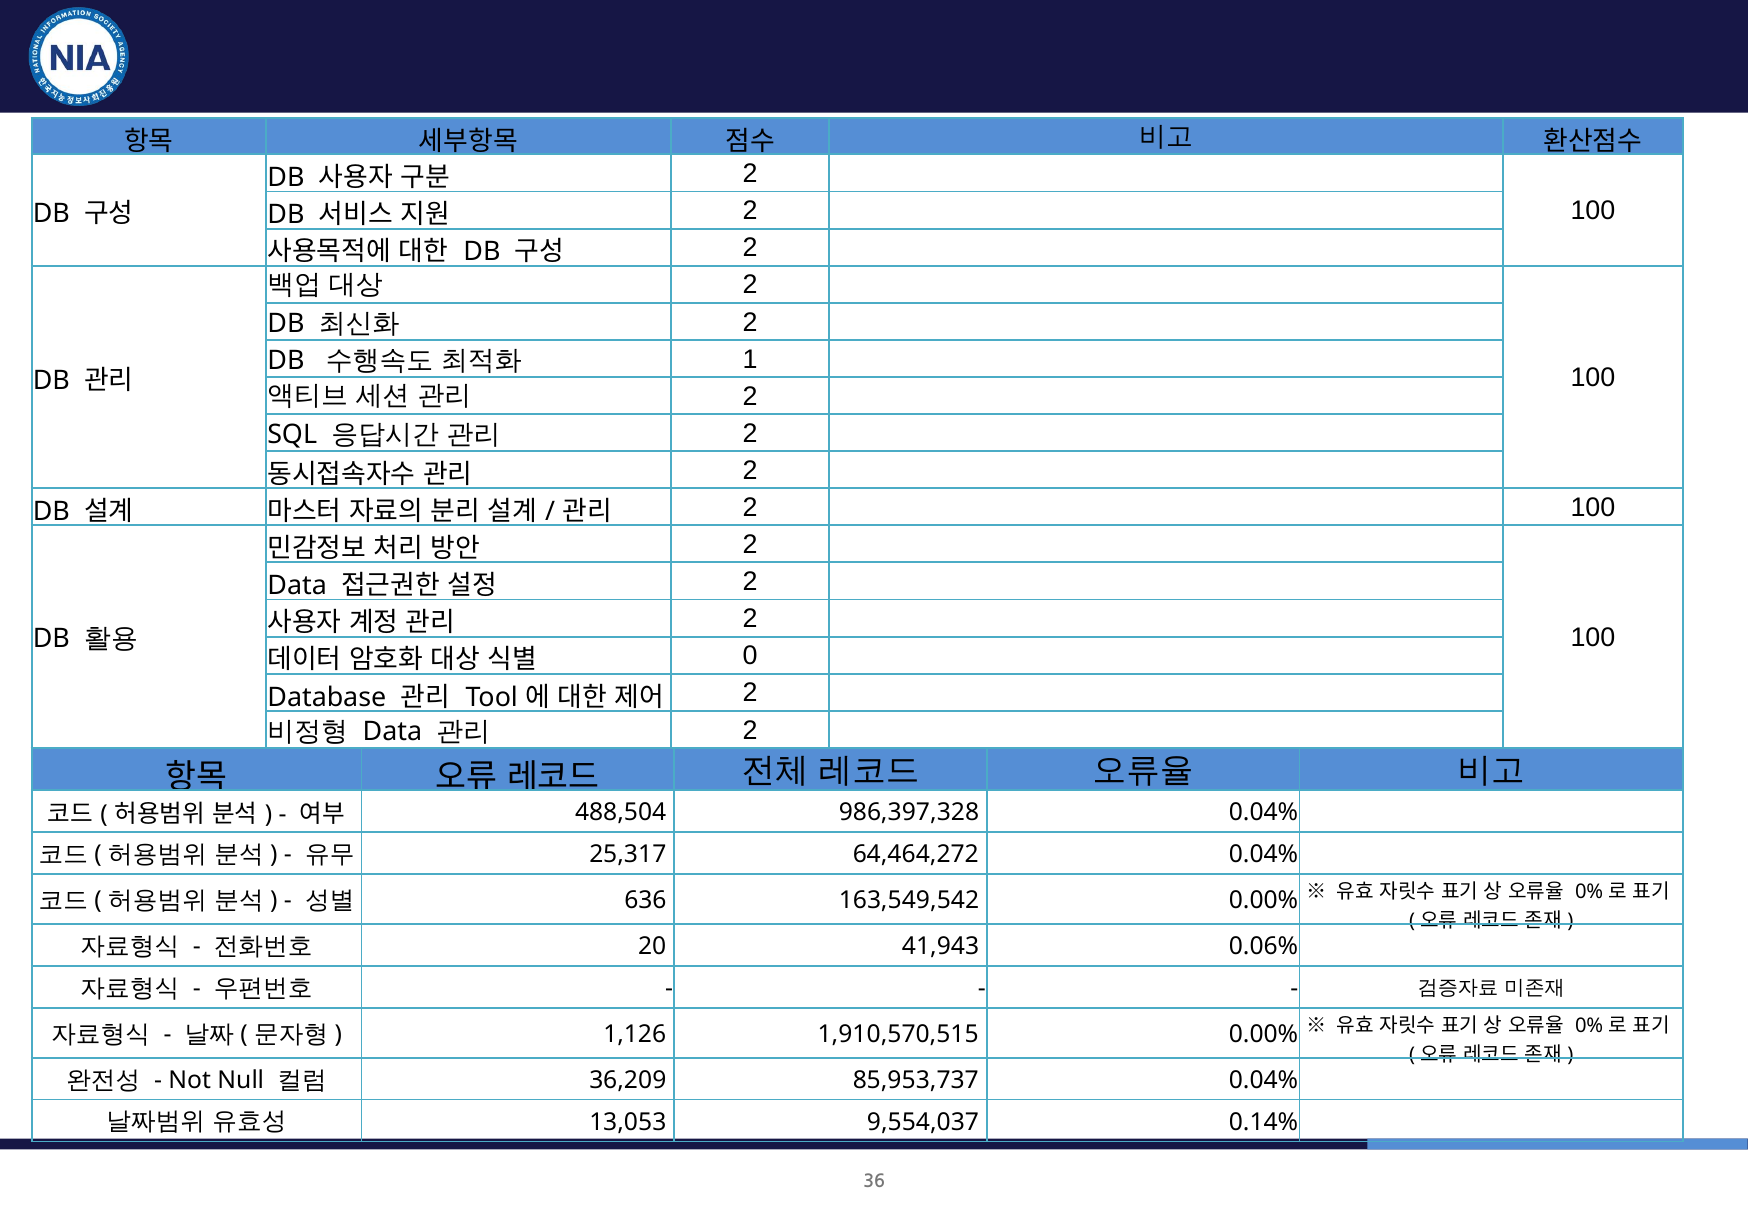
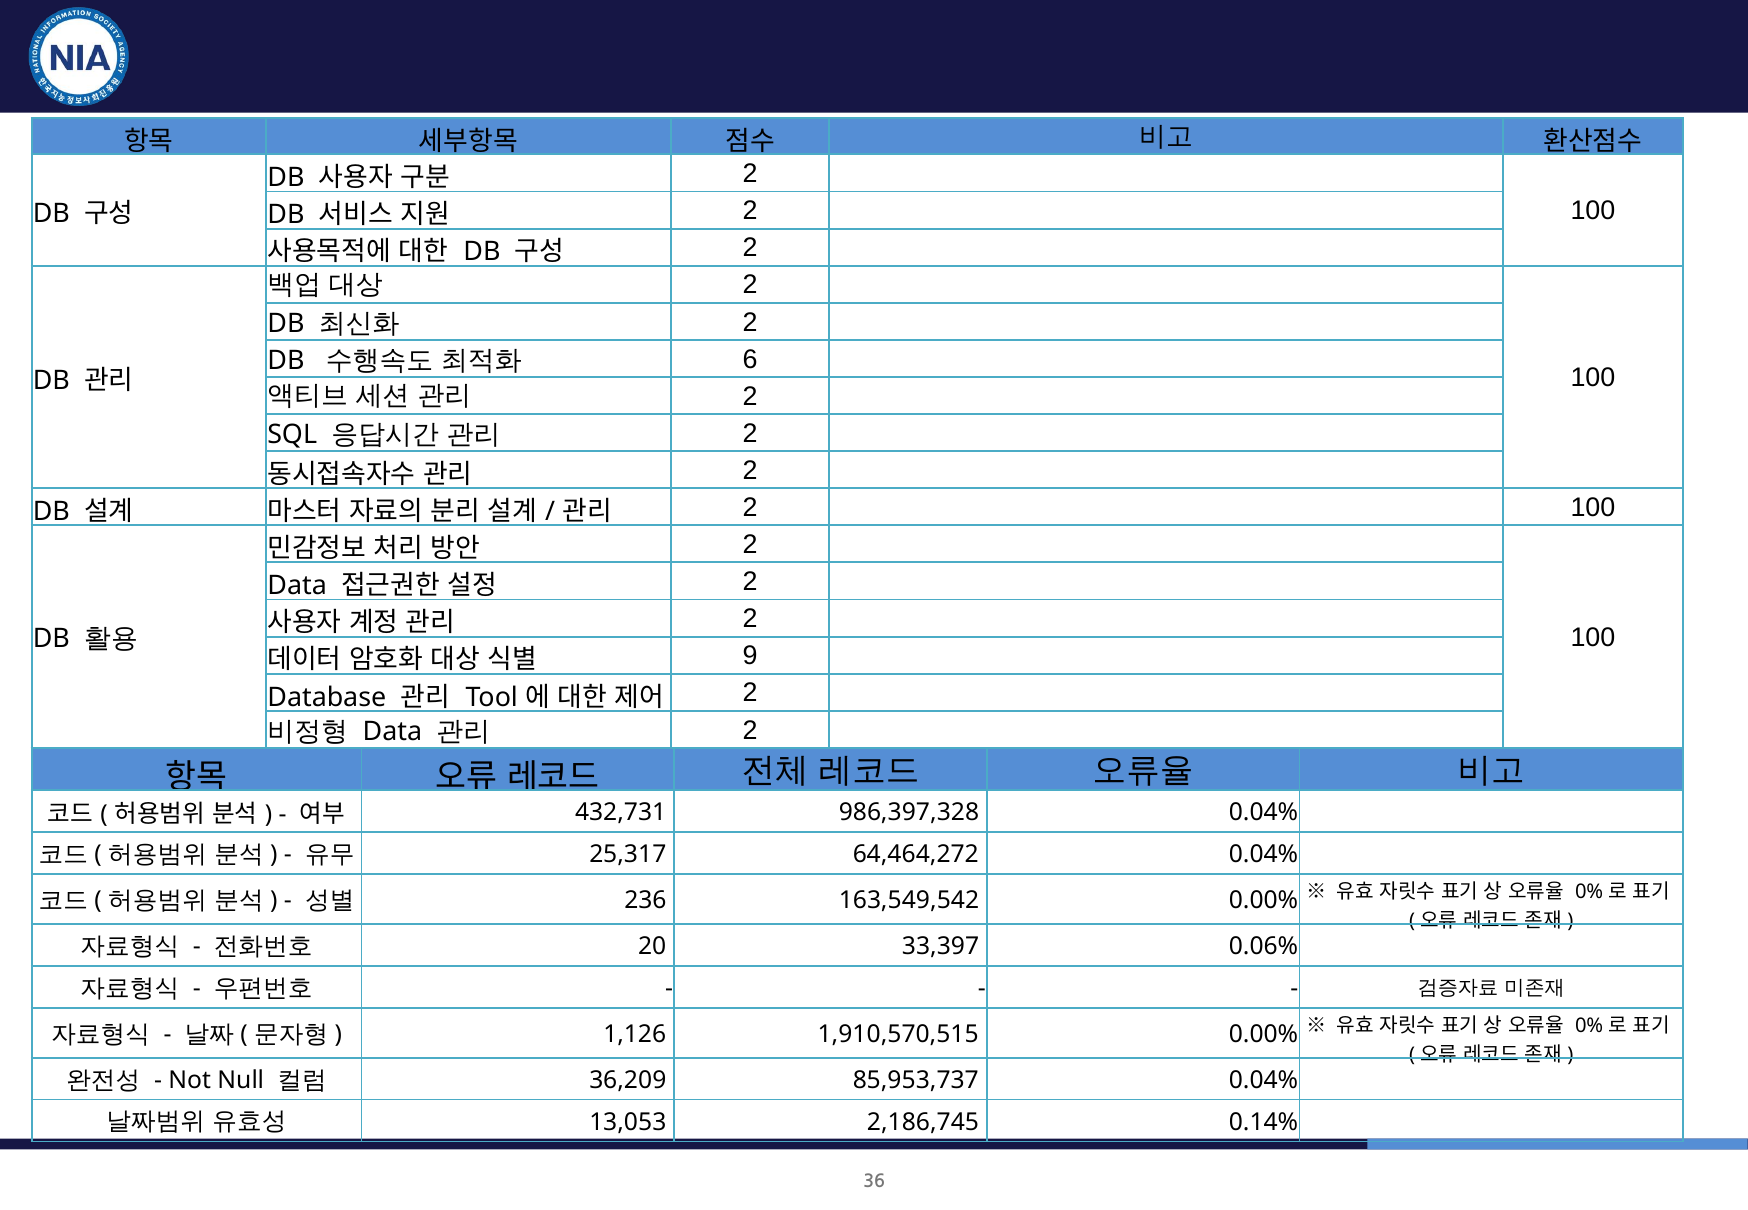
1: 1 -> 6
0: 0 -> 9
488,504: 488,504 -> 432,731
636: 636 -> 236
41,943: 41,943 -> 33,397
9,554,037: 9,554,037 -> 2,186,745
